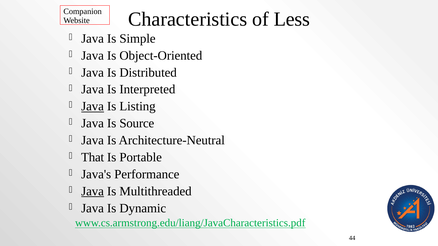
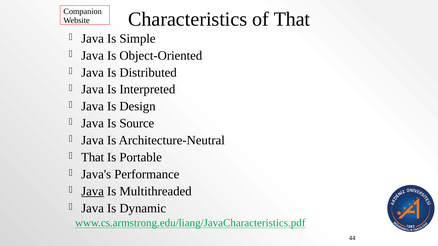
of Less: Less -> That
Java at (93, 107) underline: present -> none
Listing: Listing -> Design
